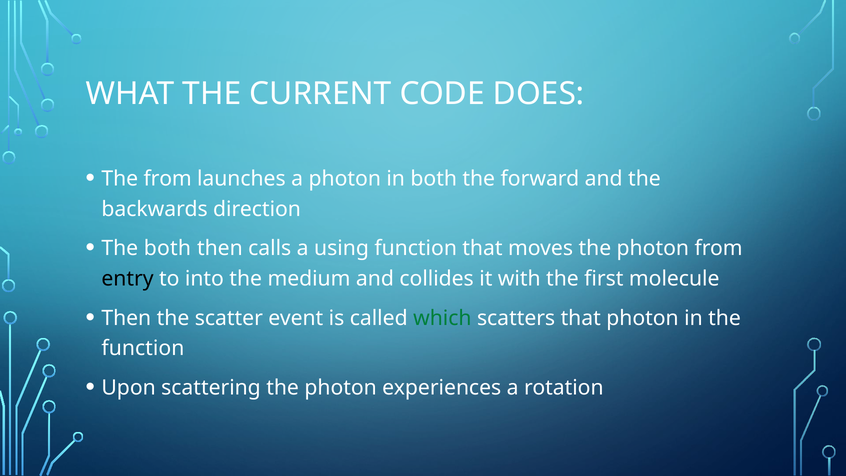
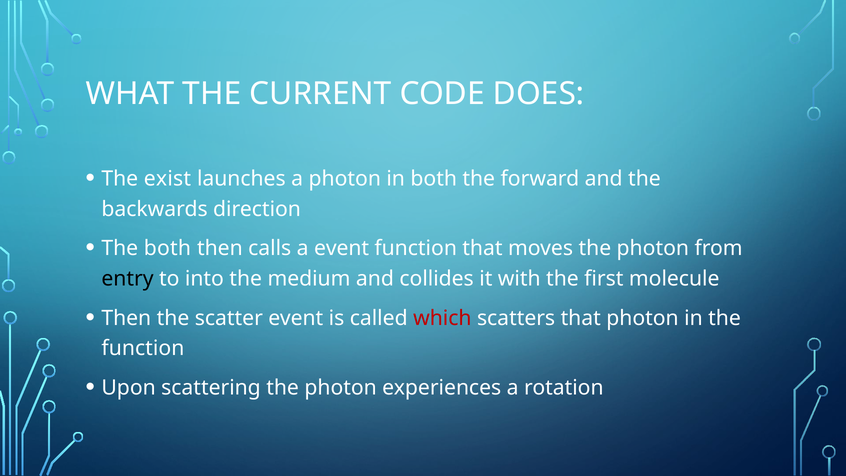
The from: from -> exist
a using: using -> event
which colour: green -> red
